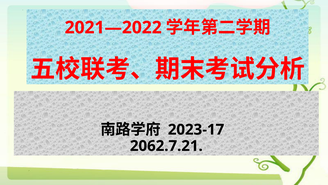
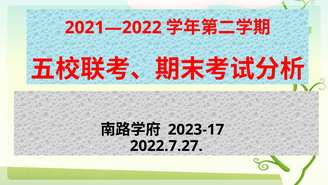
2062.7.21: 2062.7.21 -> 2022.7.27
